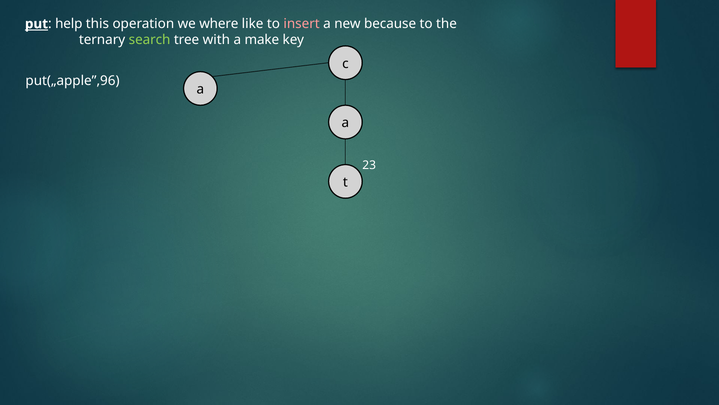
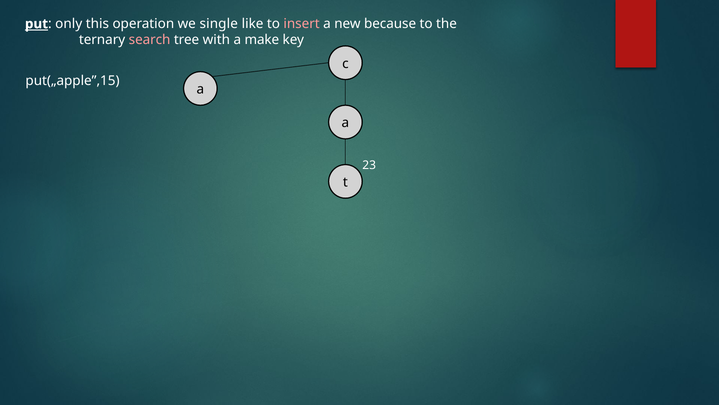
help: help -> only
where: where -> single
search colour: light green -> pink
put(„apple”,96: put(„apple”,96 -> put(„apple”,15
